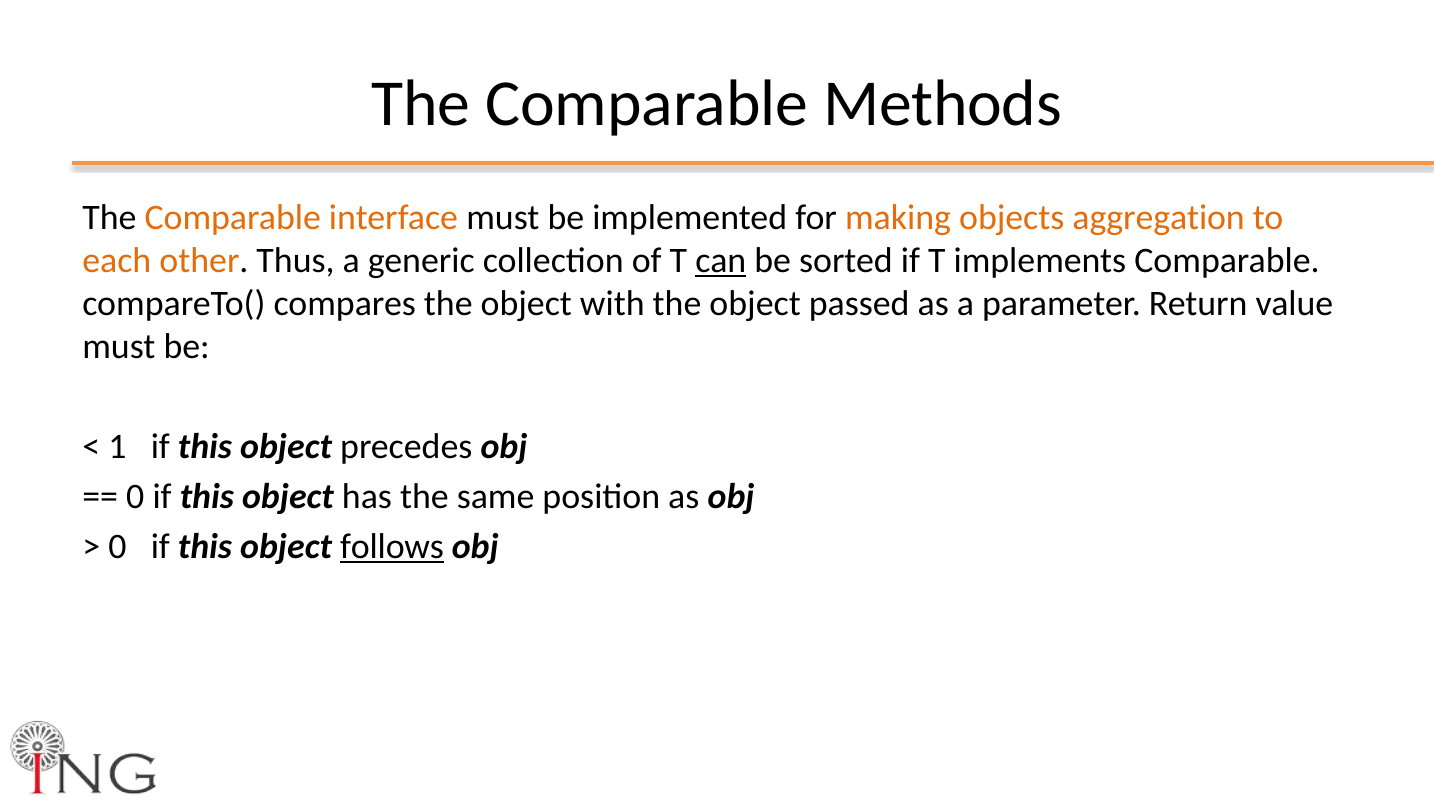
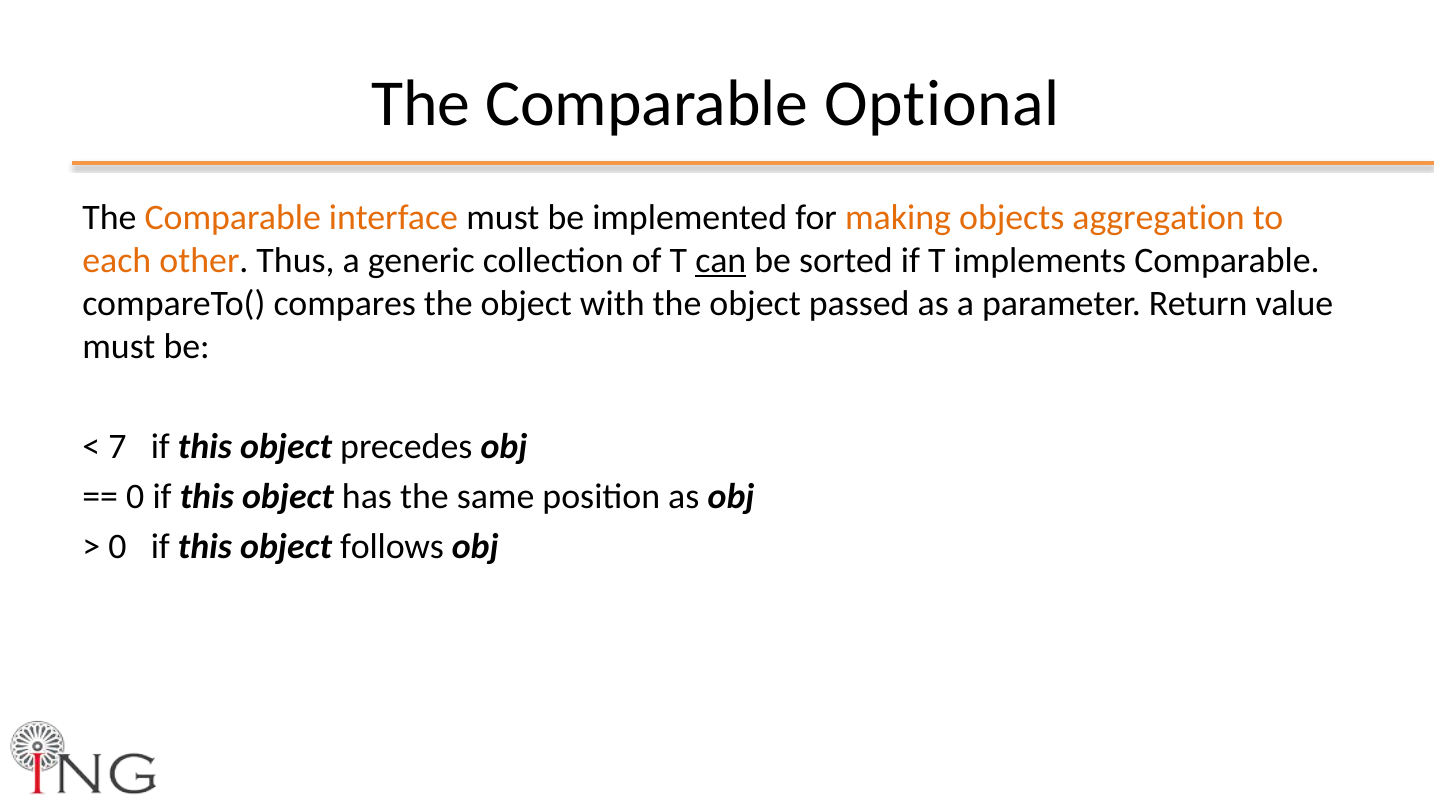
Methods: Methods -> Optional
1: 1 -> 7
follows underline: present -> none
